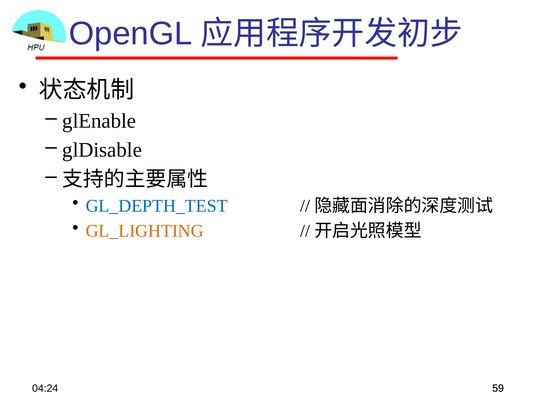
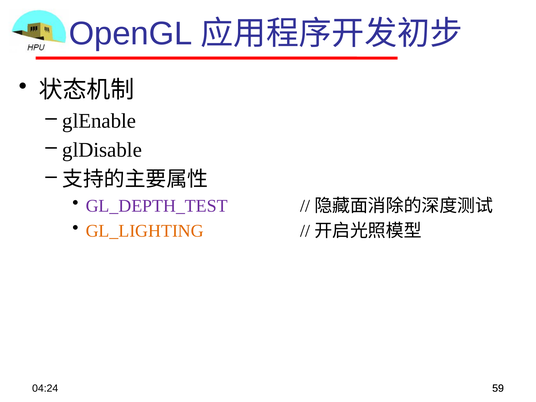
GL_DEPTH_TEST colour: blue -> purple
